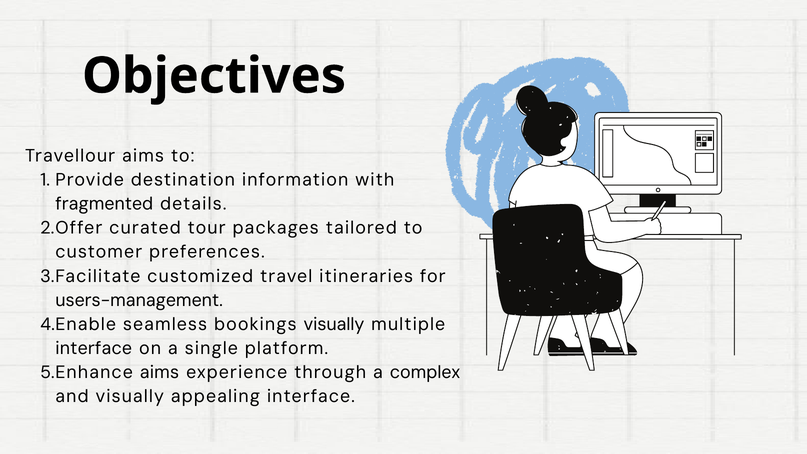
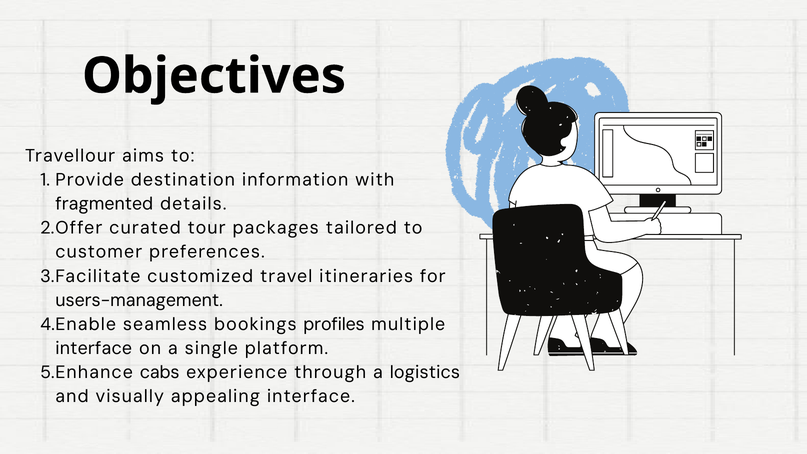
bookings visually: visually -> profiles
aims at (159, 372): aims -> cabs
complex: complex -> logistics
